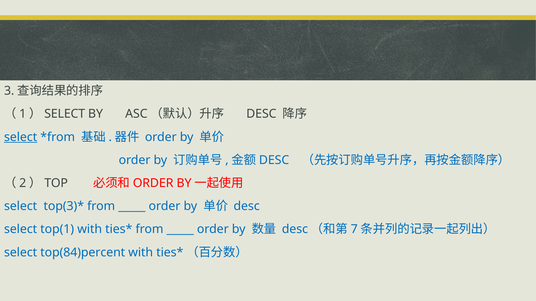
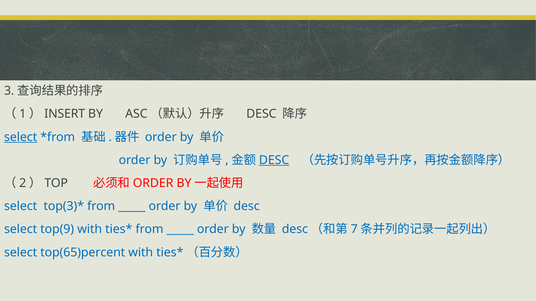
SELECT at (65, 114): SELECT -> INSERT
DESC at (274, 160) underline: none -> present
top(1: top(1 -> top(9
top(84)percent: top(84)percent -> top(65)percent
